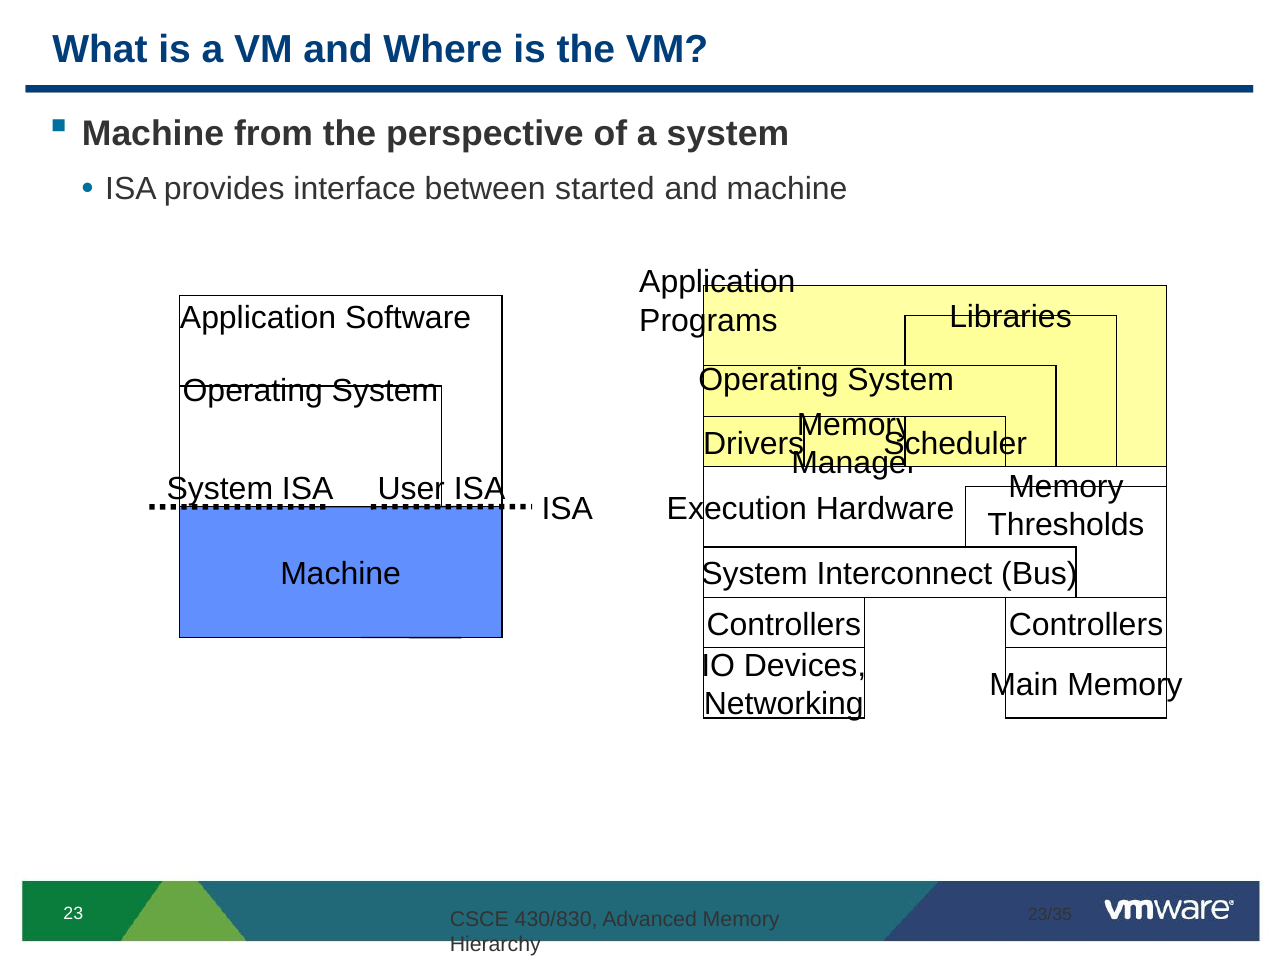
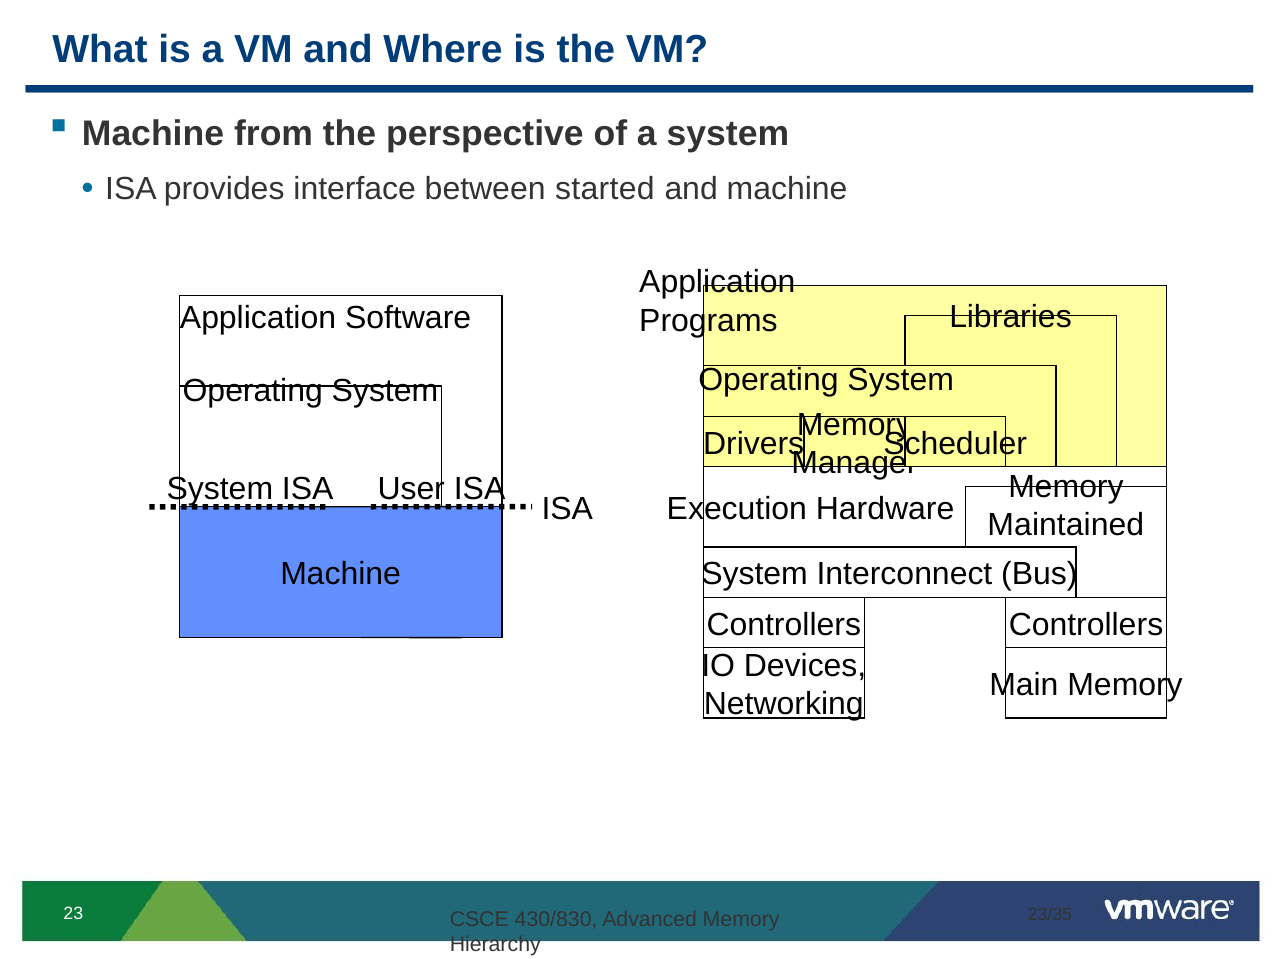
Thresholds: Thresholds -> Maintained
